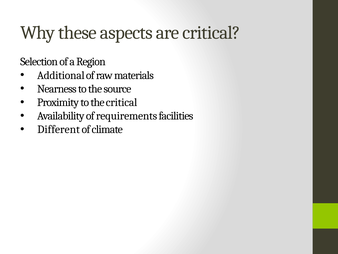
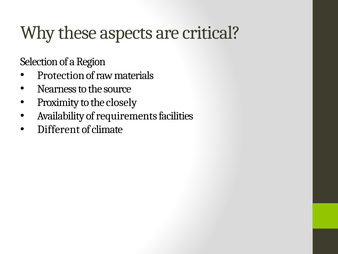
Additional: Additional -> Protection
the critical: critical -> closely
